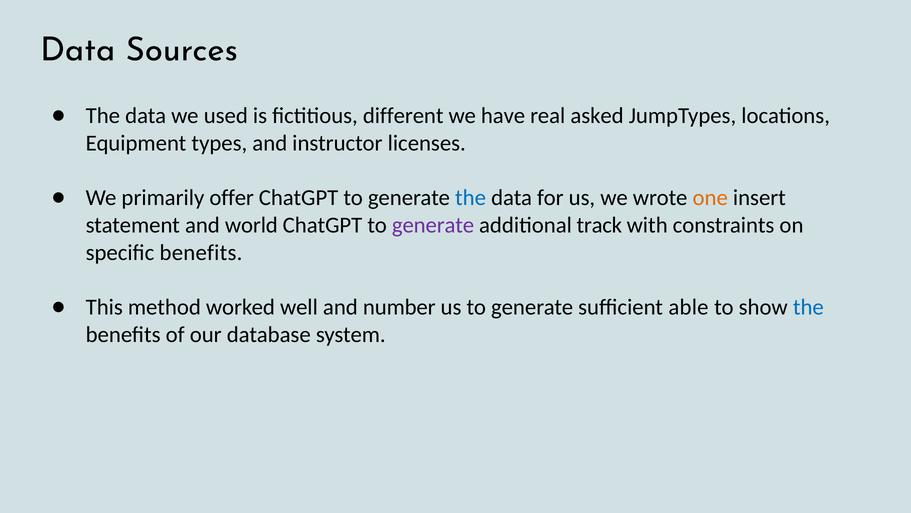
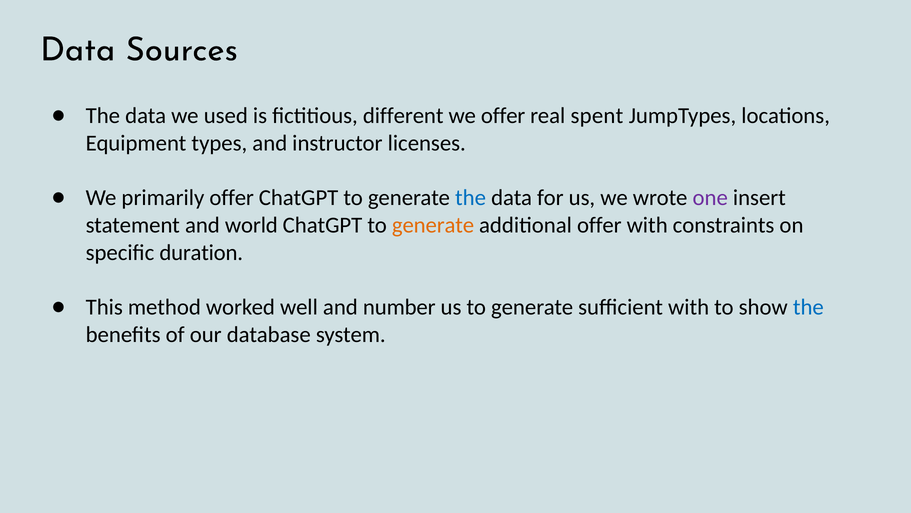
we have: have -> offer
asked: asked -> spent
one colour: orange -> purple
generate at (433, 225) colour: purple -> orange
additional track: track -> offer
specific benefits: benefits -> duration
sufficient able: able -> with
